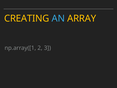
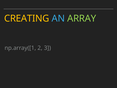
ARRAY colour: yellow -> light green
